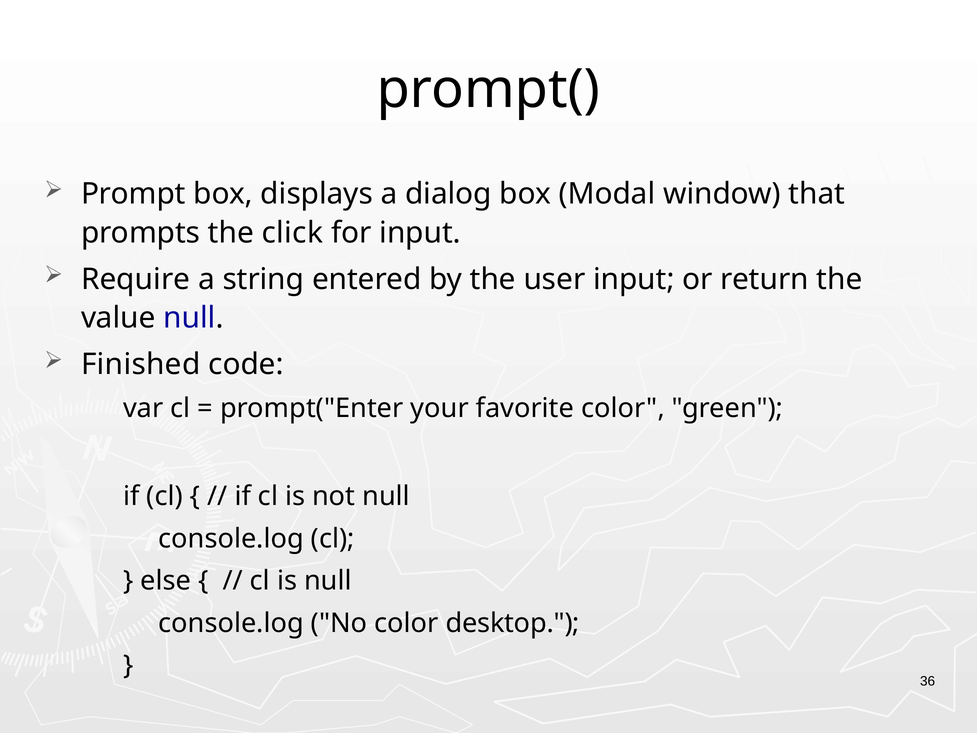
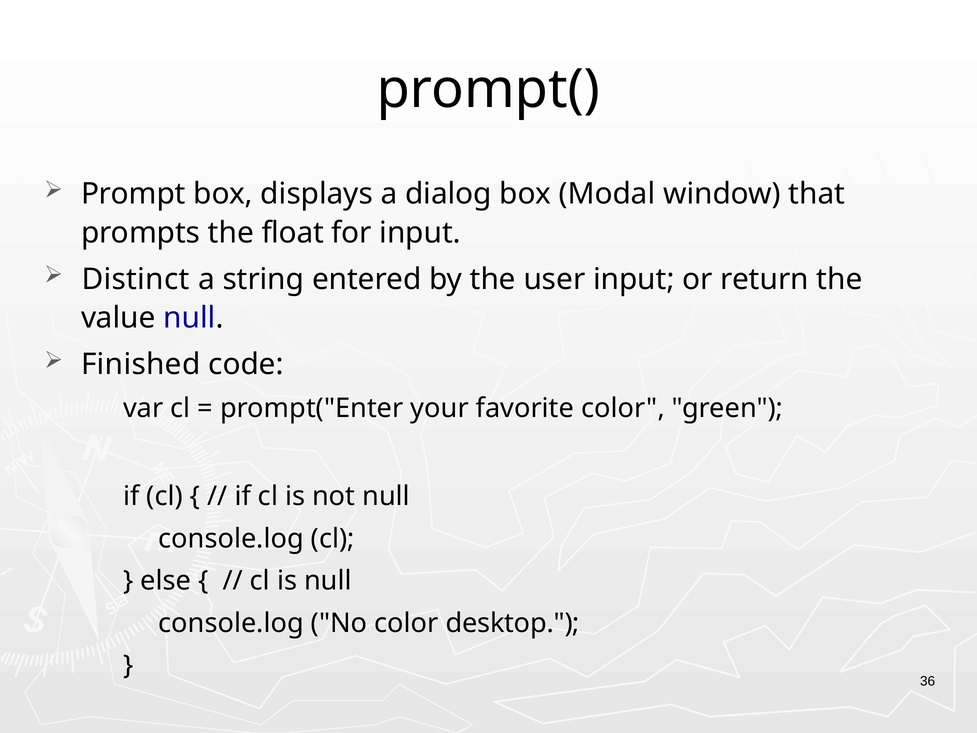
click: click -> float
Require: Require -> Distinct
